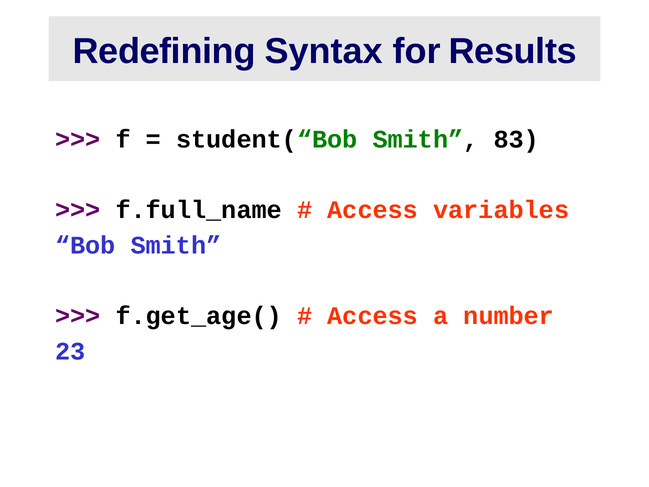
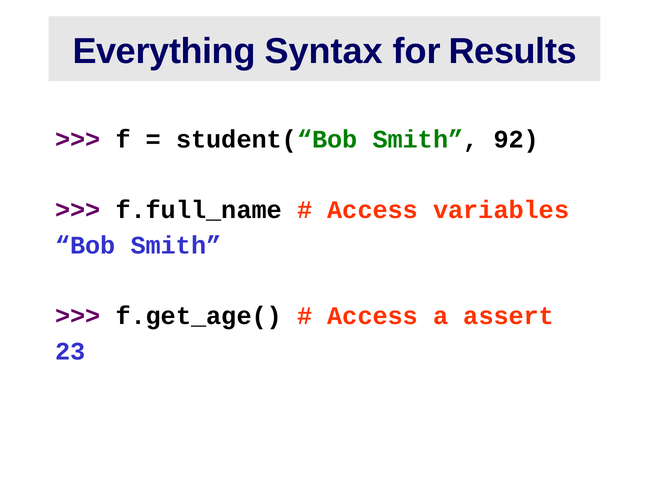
Redefining: Redefining -> Everything
83: 83 -> 92
number: number -> assert
